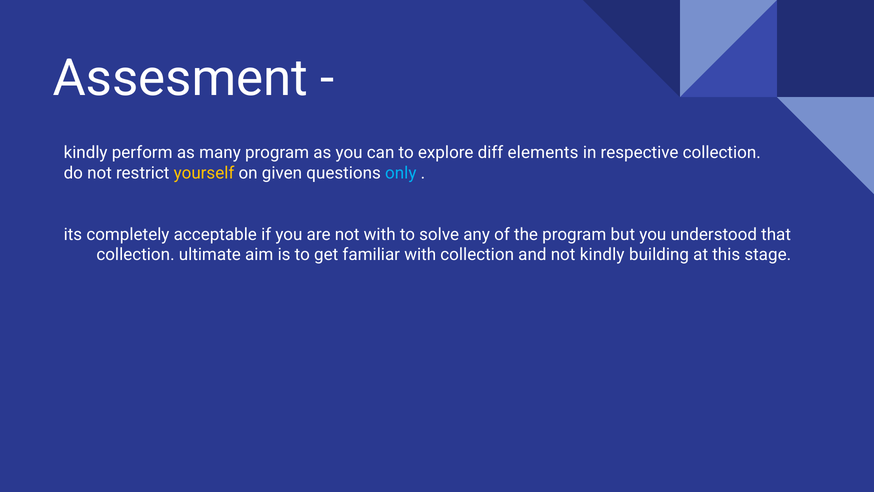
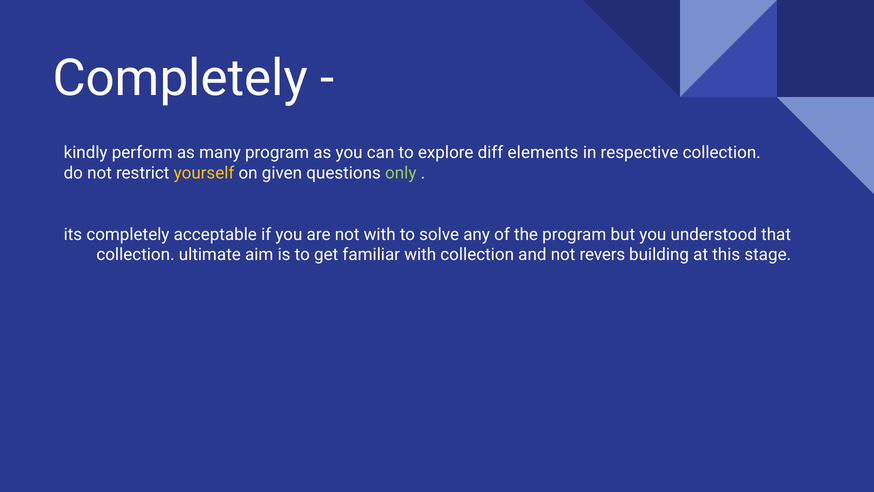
Assesment at (180, 78): Assesment -> Completely
only colour: light blue -> light green
not kindly: kindly -> revers
